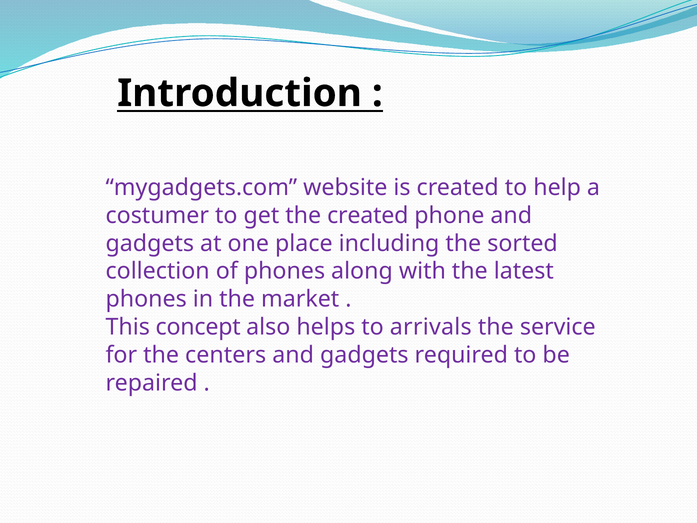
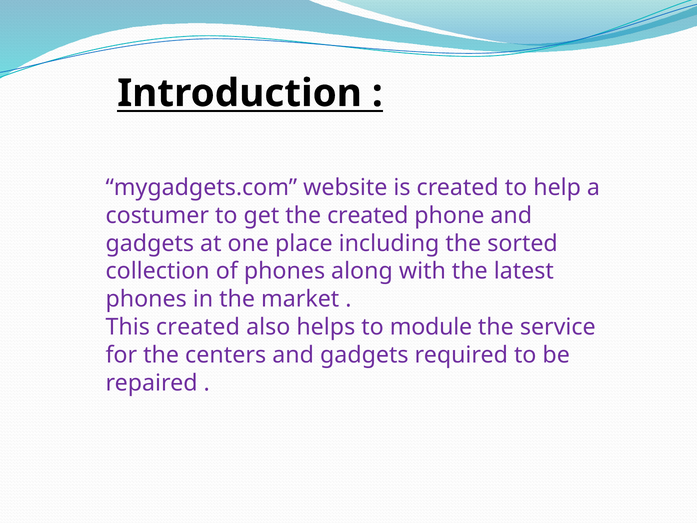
This concept: concept -> created
arrivals: arrivals -> module
